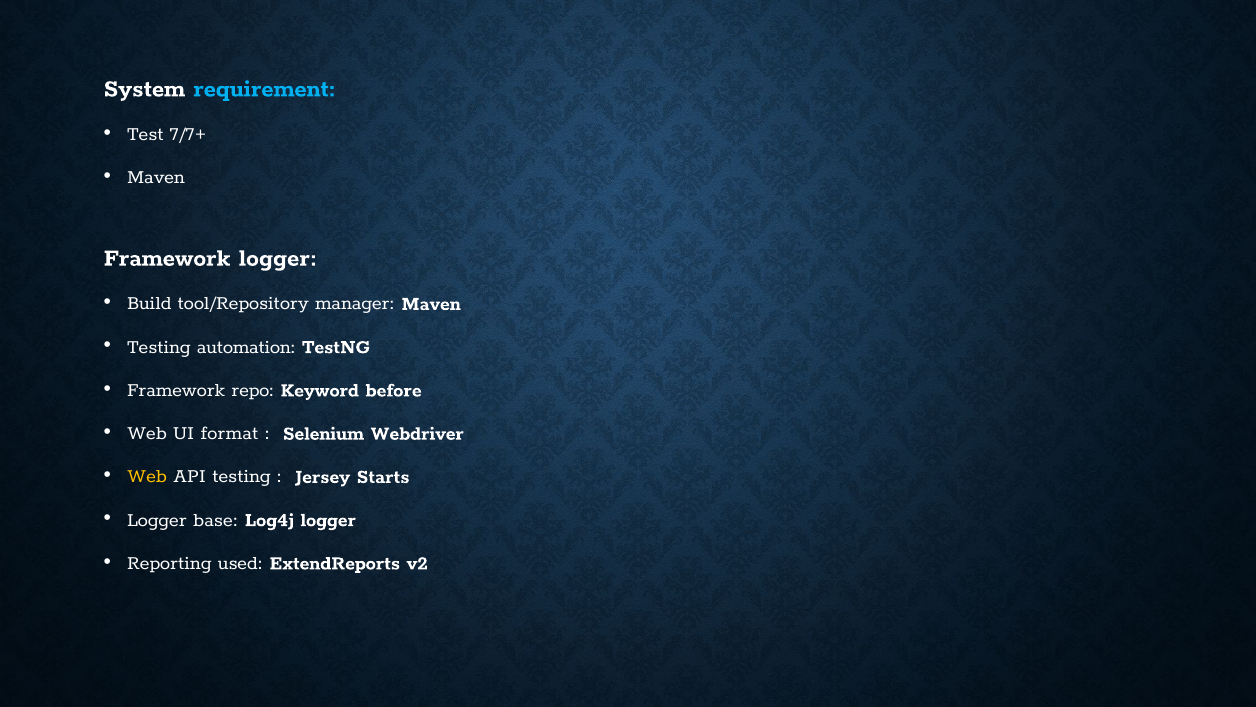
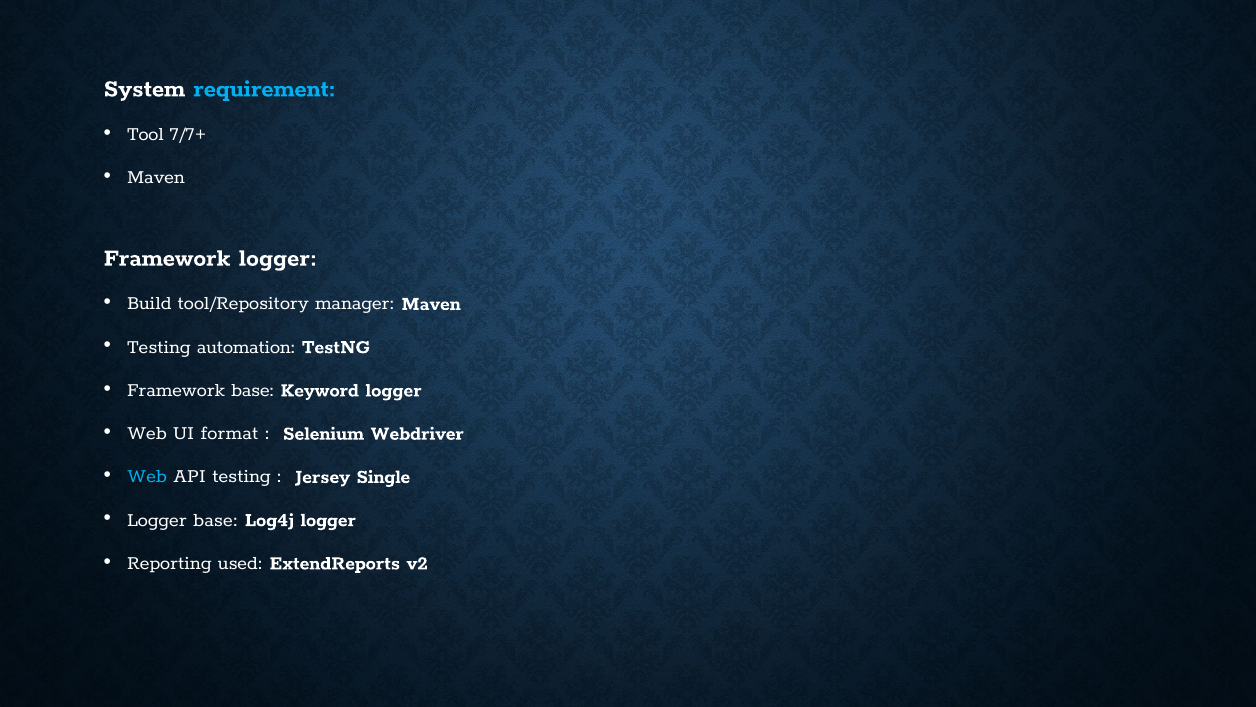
Test: Test -> Tool
Framework repo: repo -> base
Keyword before: before -> logger
Web at (147, 476) colour: yellow -> light blue
Starts: Starts -> Single
